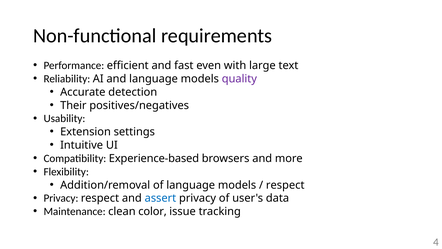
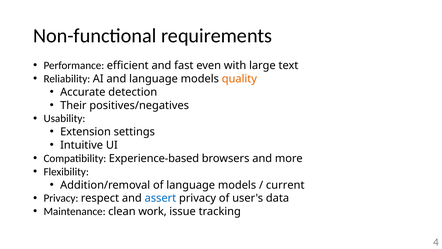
quality colour: purple -> orange
respect at (285, 185): respect -> current
color: color -> work
